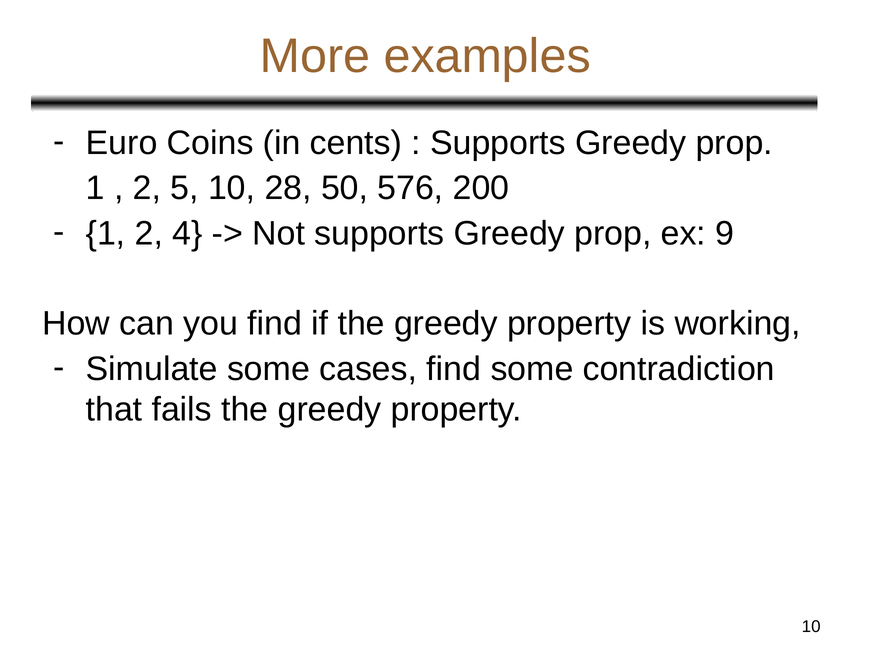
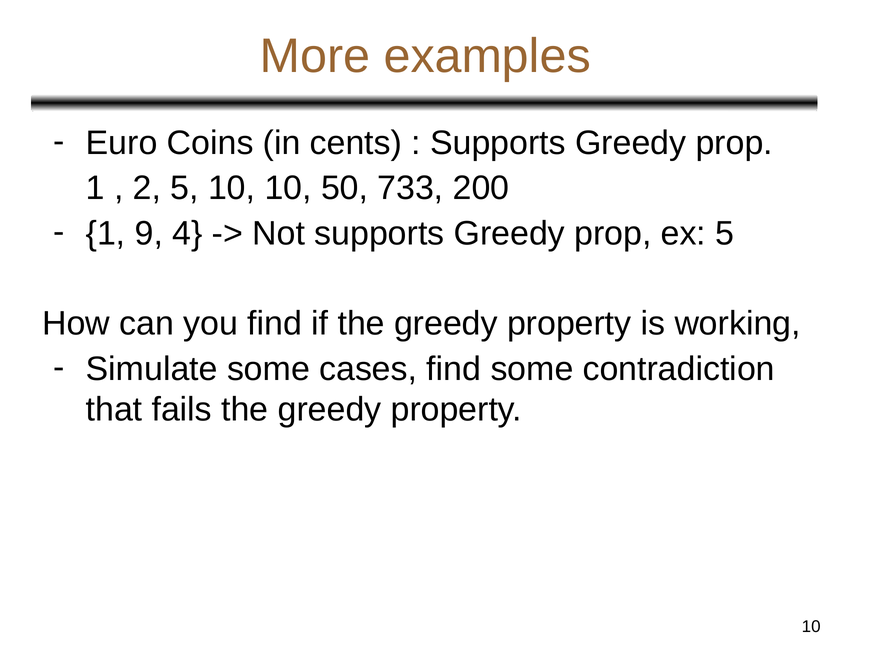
10 28: 28 -> 10
576: 576 -> 733
1 2: 2 -> 9
ex 9: 9 -> 5
